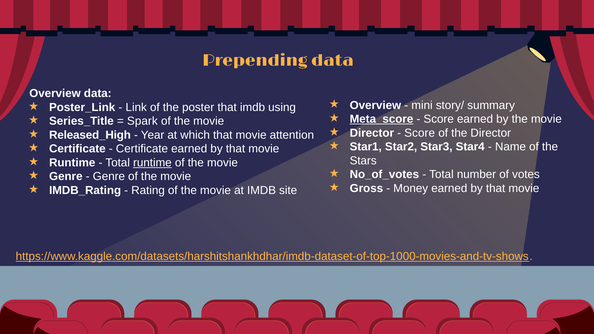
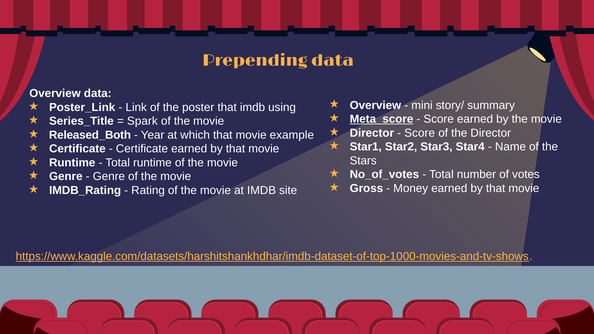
Released_High: Released_High -> Released_Both
attention: attention -> example
runtime at (152, 163) underline: present -> none
